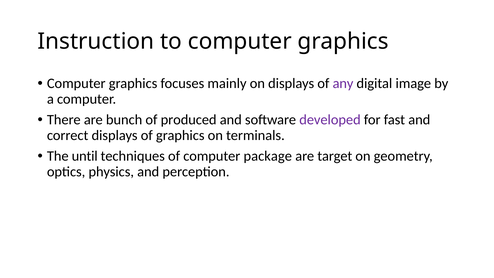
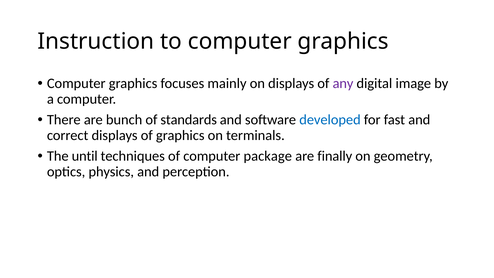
produced: produced -> standards
developed colour: purple -> blue
target: target -> finally
